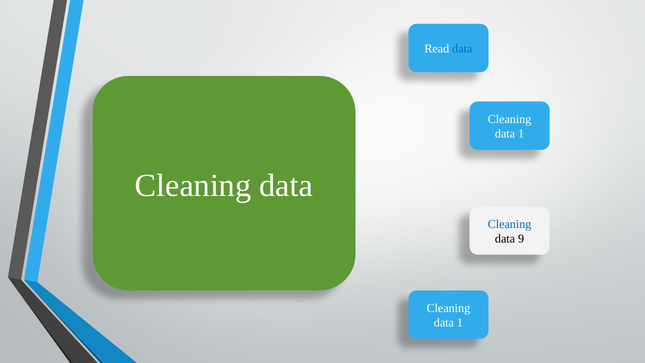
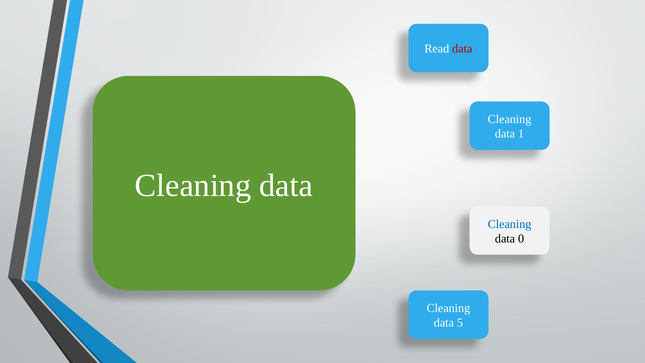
data at (462, 49) colour: blue -> red
9: 9 -> 0
1 at (460, 322): 1 -> 5
